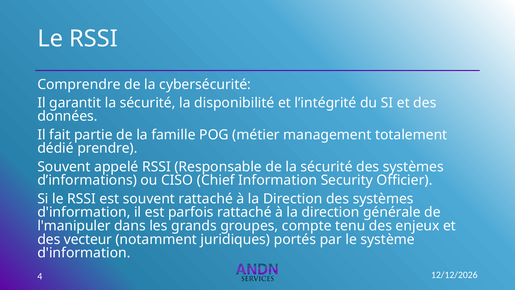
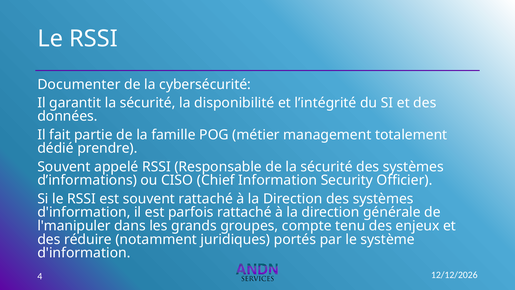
Comprendre: Comprendre -> Documenter
vecteur: vecteur -> réduire
